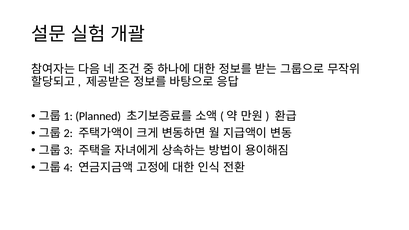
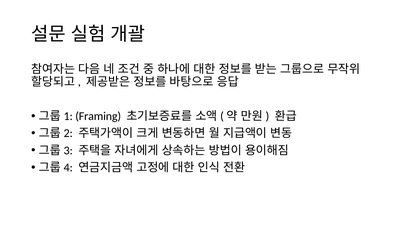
Planned: Planned -> Framing
